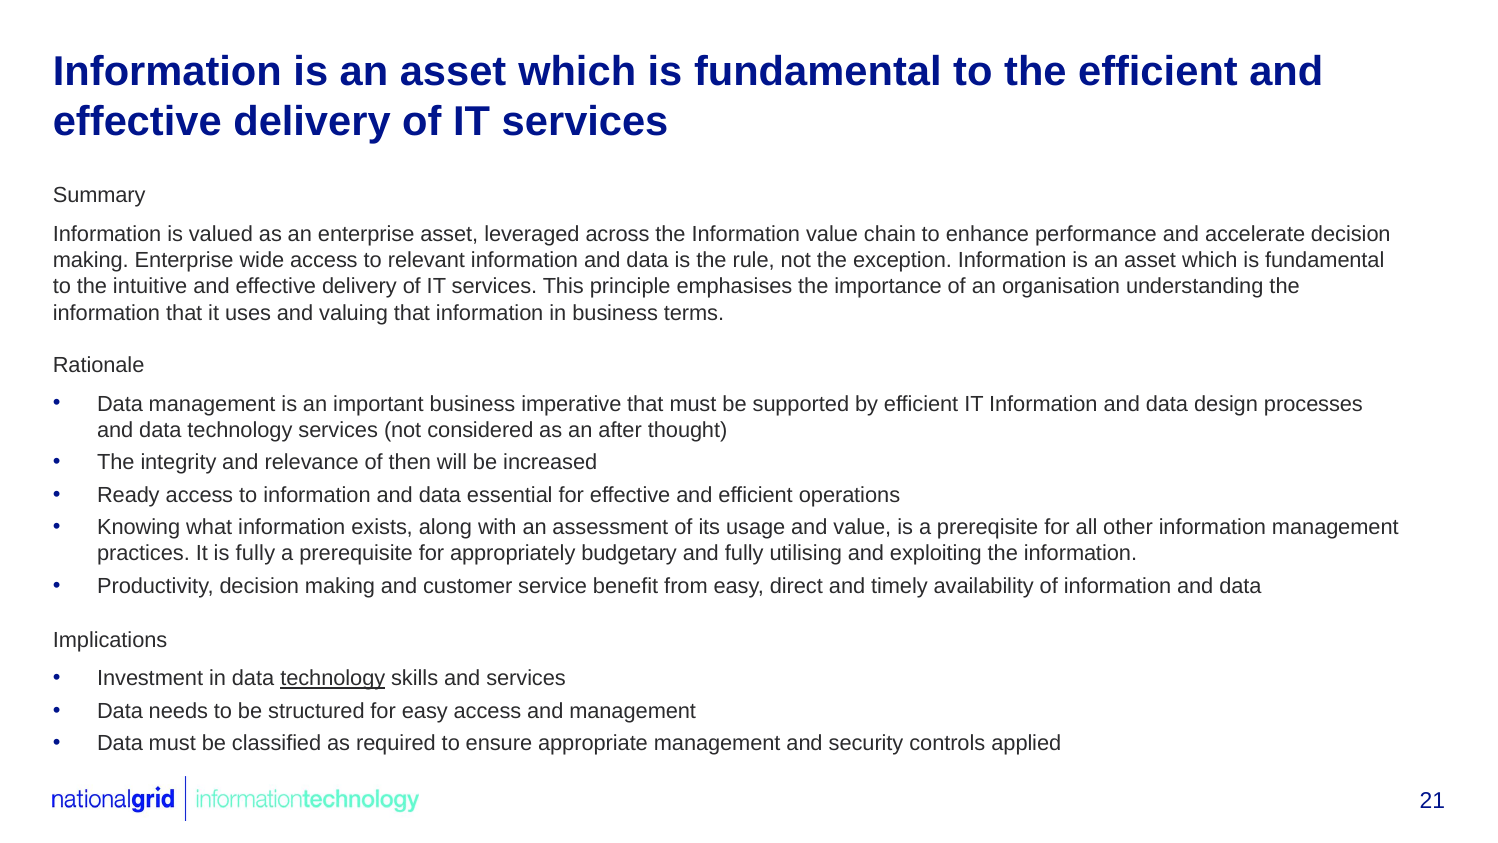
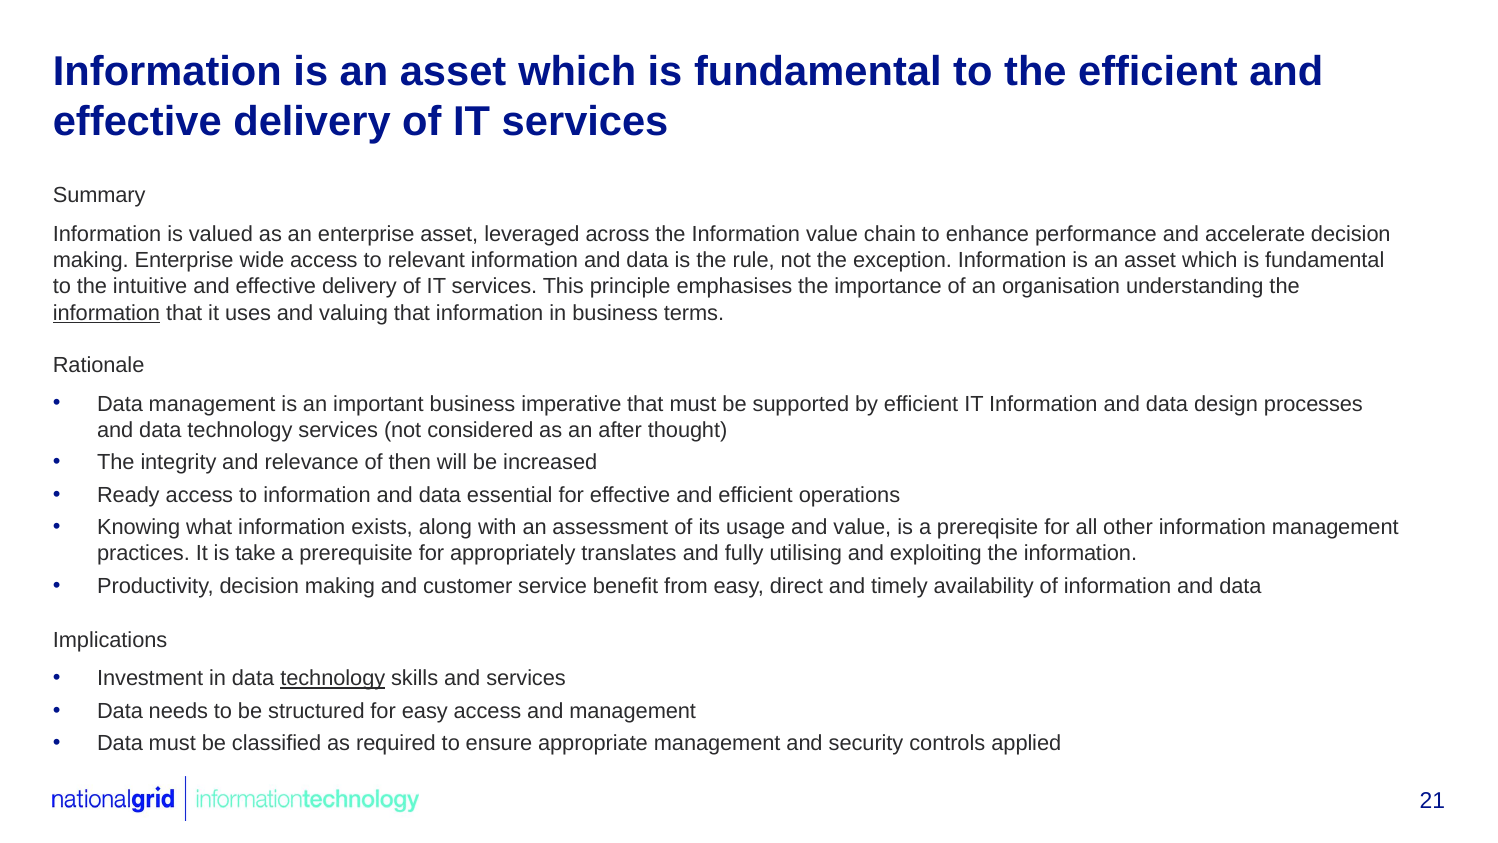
information at (107, 313) underline: none -> present
is fully: fully -> take
budgetary: budgetary -> translates
